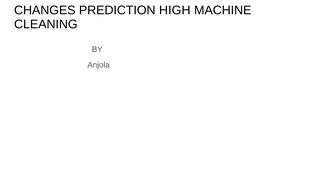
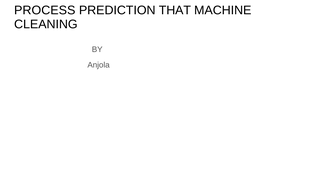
CHANGES: CHANGES -> PROCESS
HIGH: HIGH -> THAT
